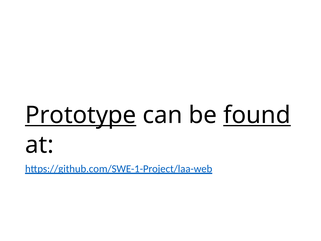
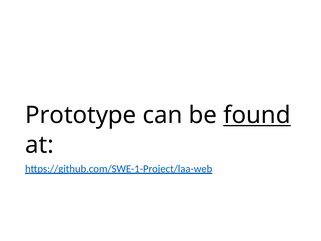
Prototype underline: present -> none
